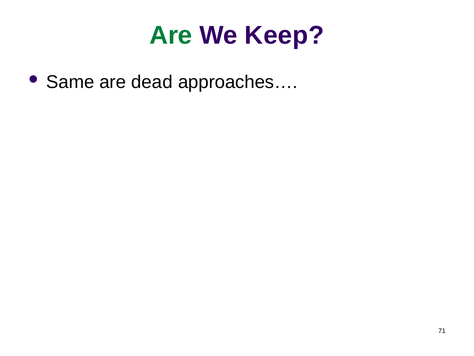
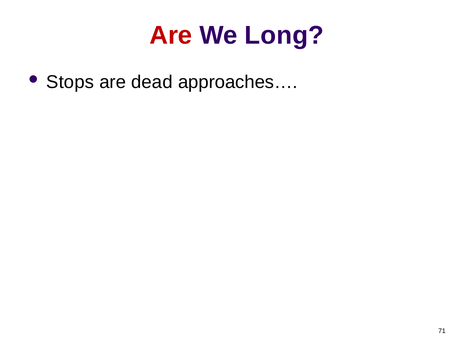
Are at (171, 35) colour: green -> red
Keep: Keep -> Long
Same: Same -> Stops
